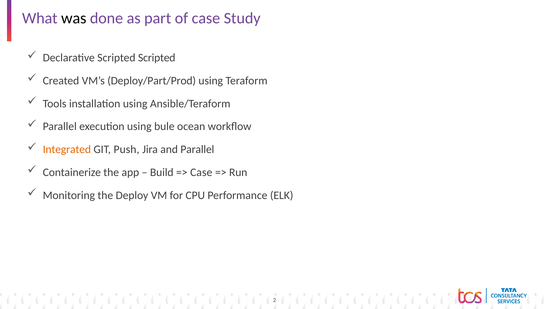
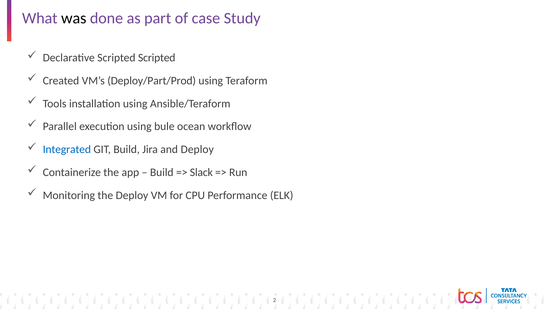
Integrated colour: orange -> blue
GIT Push: Push -> Build
and Parallel: Parallel -> Deploy
Case at (201, 172): Case -> Slack
